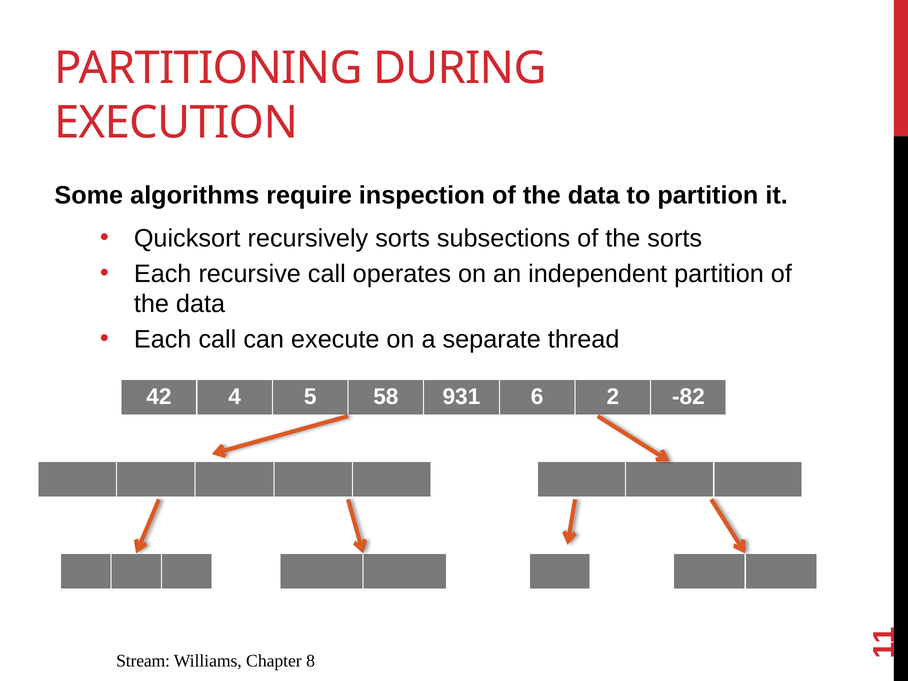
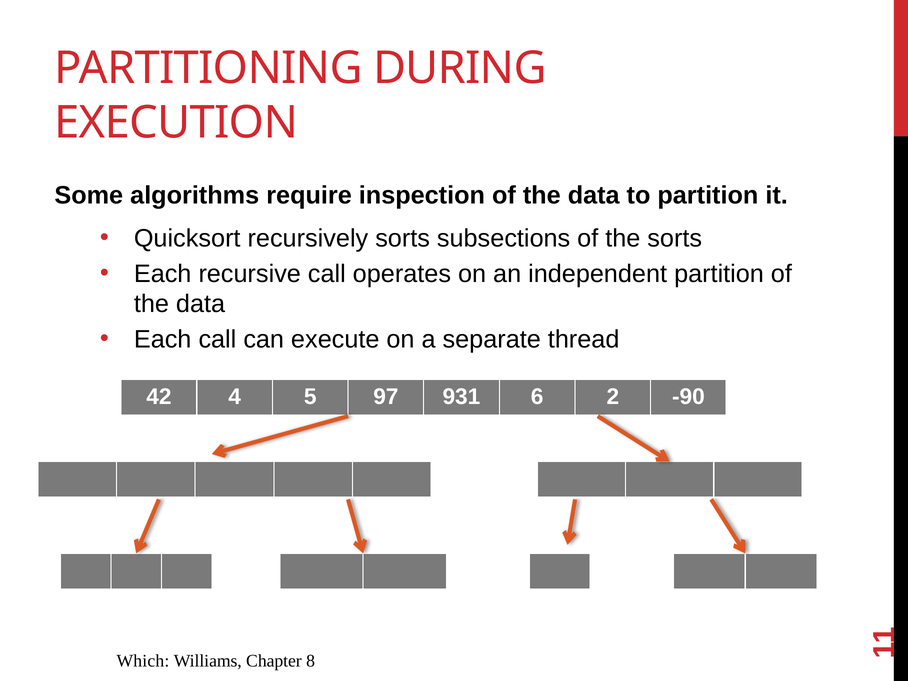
58: 58 -> 97
-82: -82 -> -90
Stream: Stream -> Which
